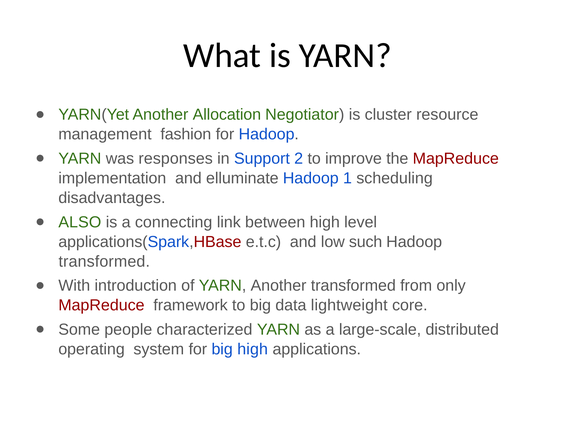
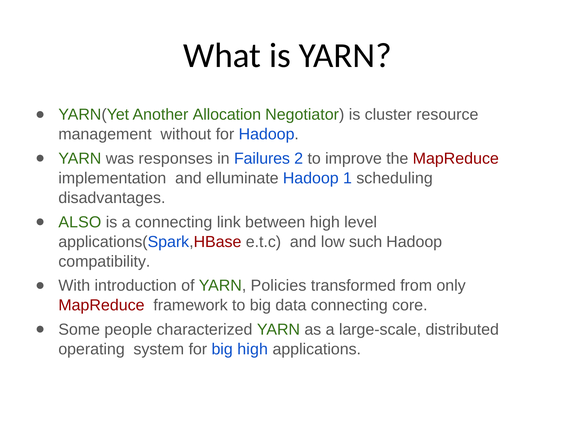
fashion: fashion -> without
Support: Support -> Failures
transformed at (104, 262): transformed -> compatibility
YARN Another: Another -> Policies
data lightweight: lightweight -> connecting
